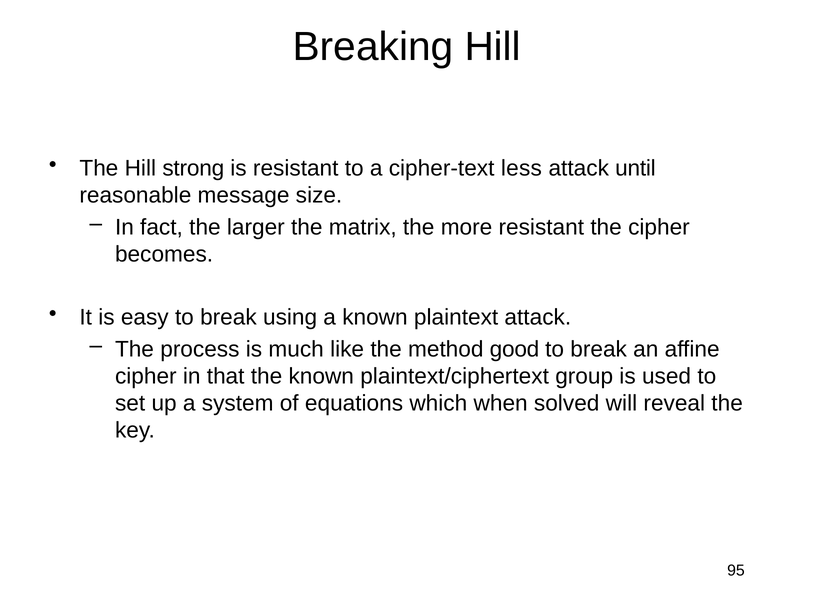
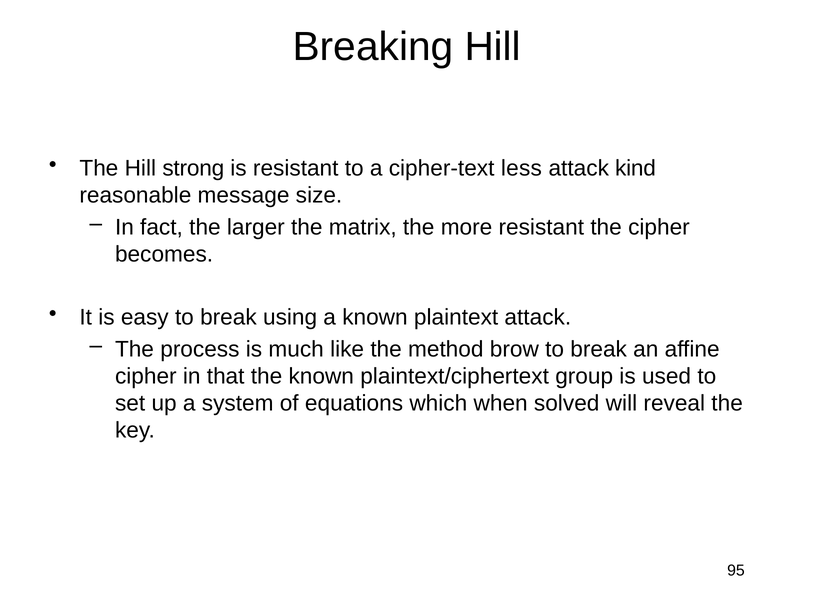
until: until -> kind
good: good -> brow
